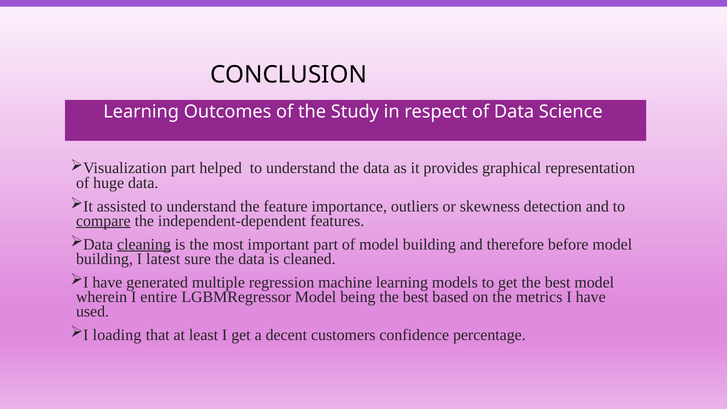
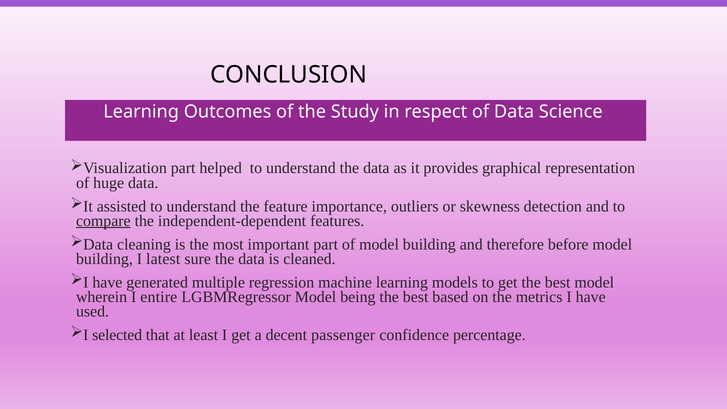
cleaning underline: present -> none
loading: loading -> selected
customers: customers -> passenger
